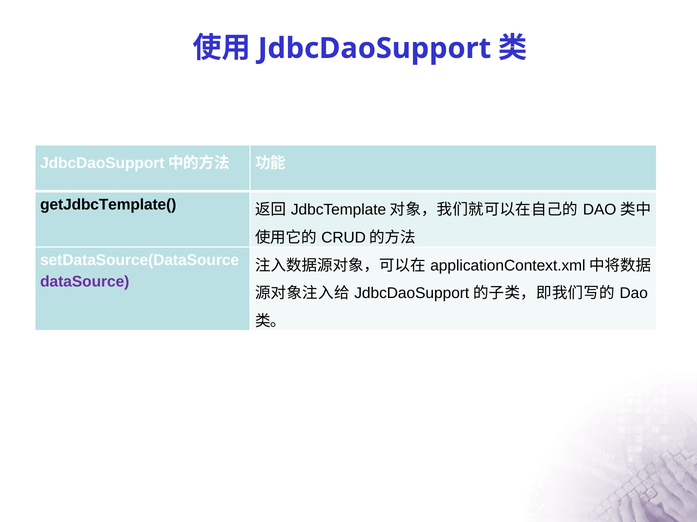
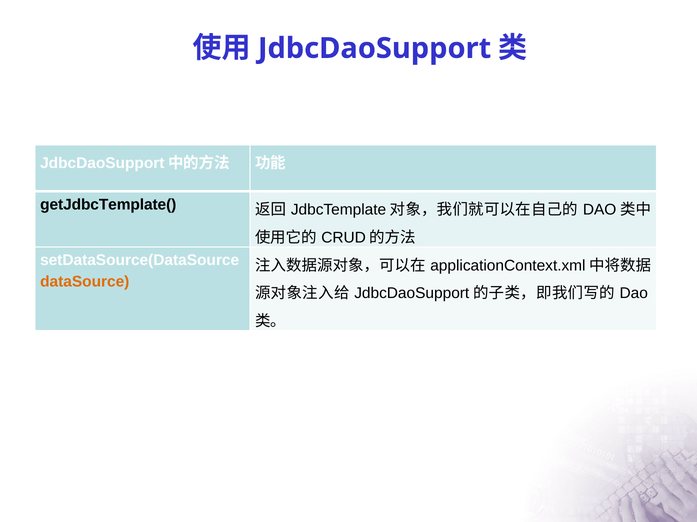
dataSource colour: purple -> orange
